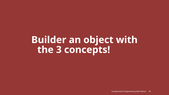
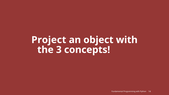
Builder: Builder -> Project
